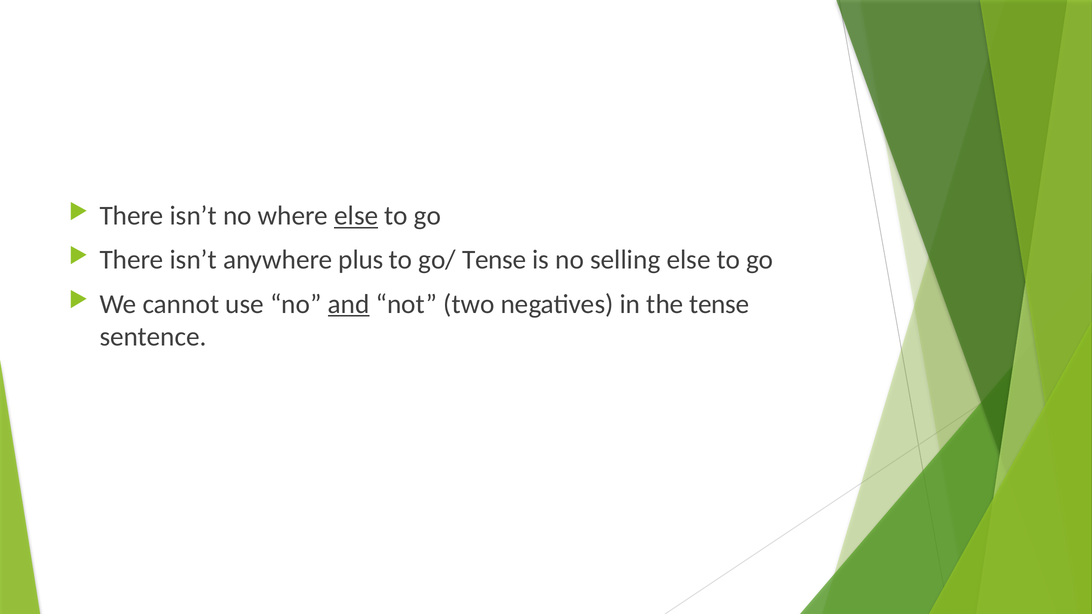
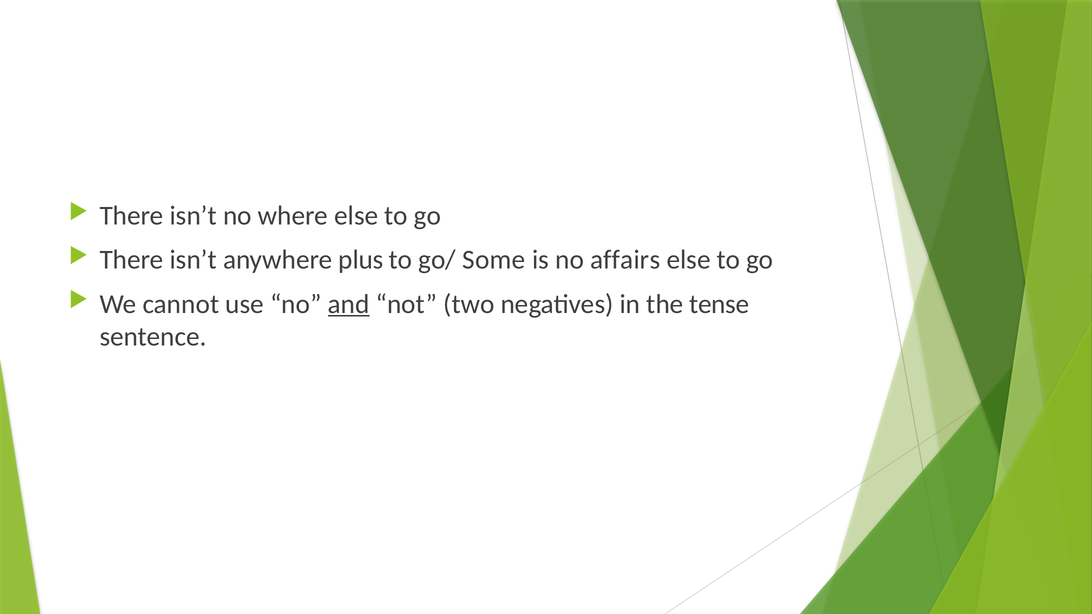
else at (356, 216) underline: present -> none
go/ Tense: Tense -> Some
selling: selling -> affairs
